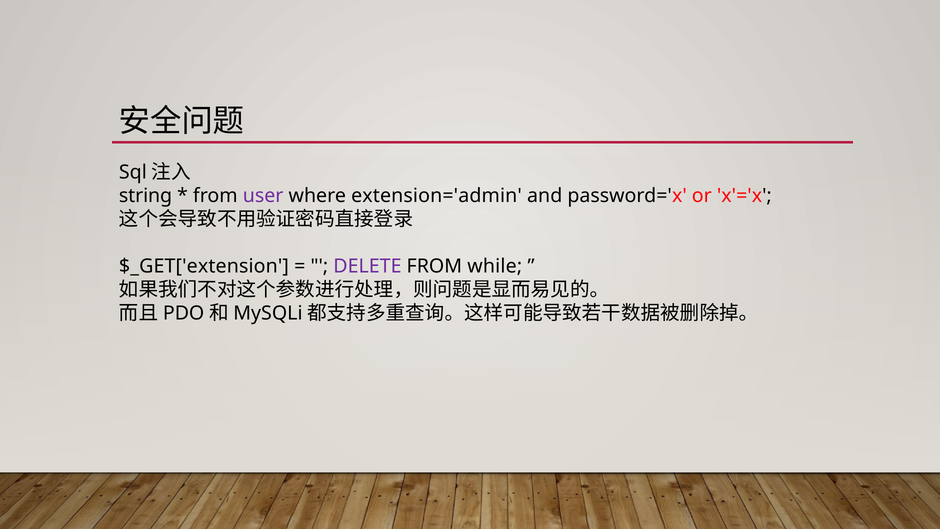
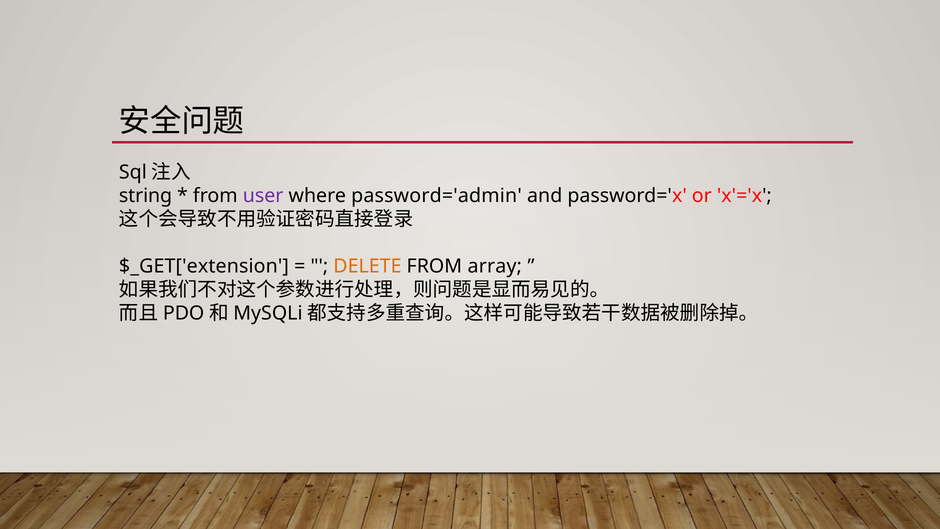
extension='admin: extension='admin -> password='admin
DELETE colour: purple -> orange
while: while -> array
